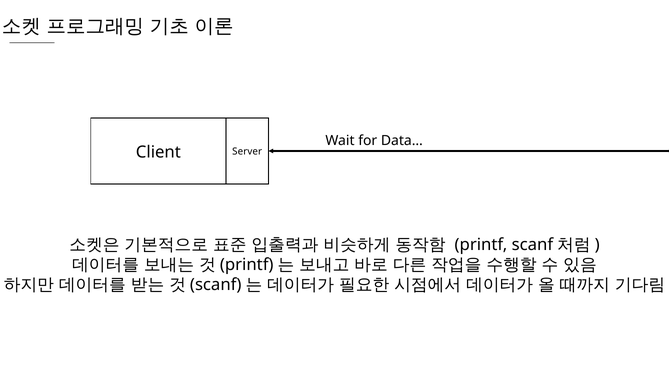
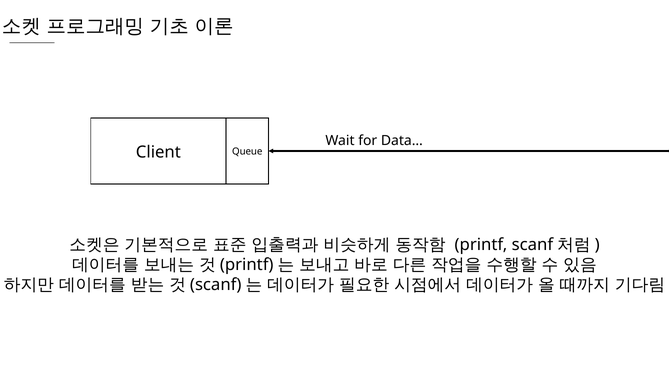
Server: Server -> Queue
